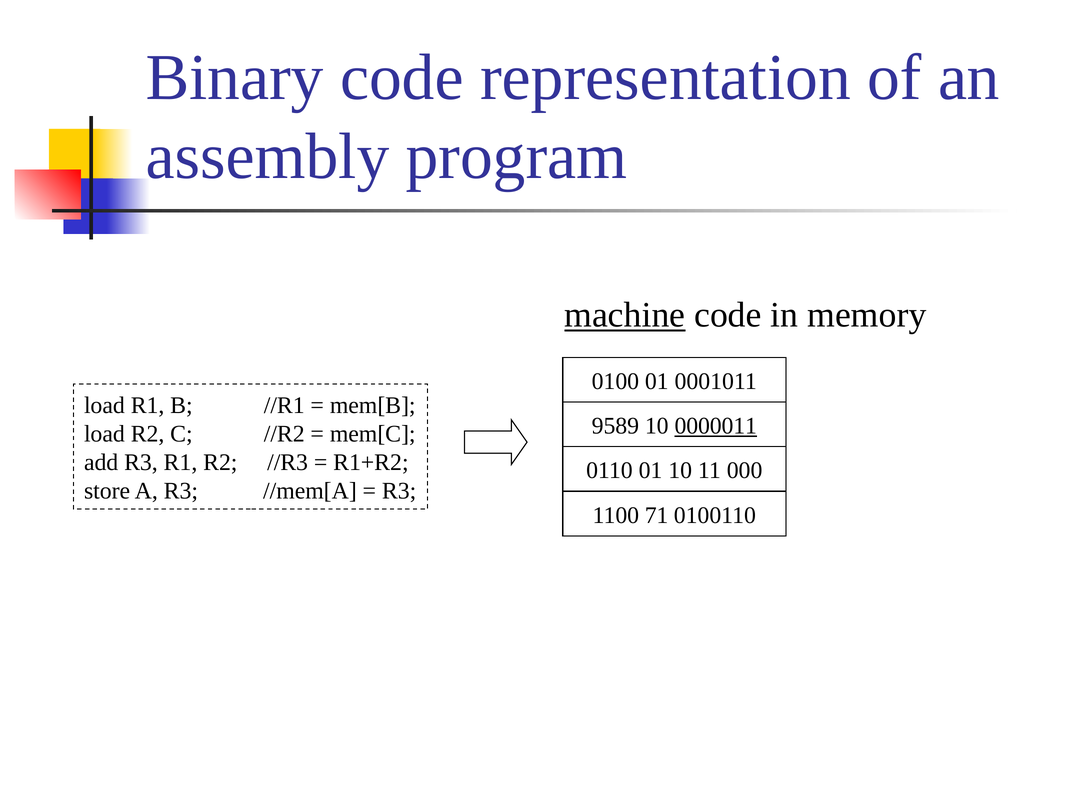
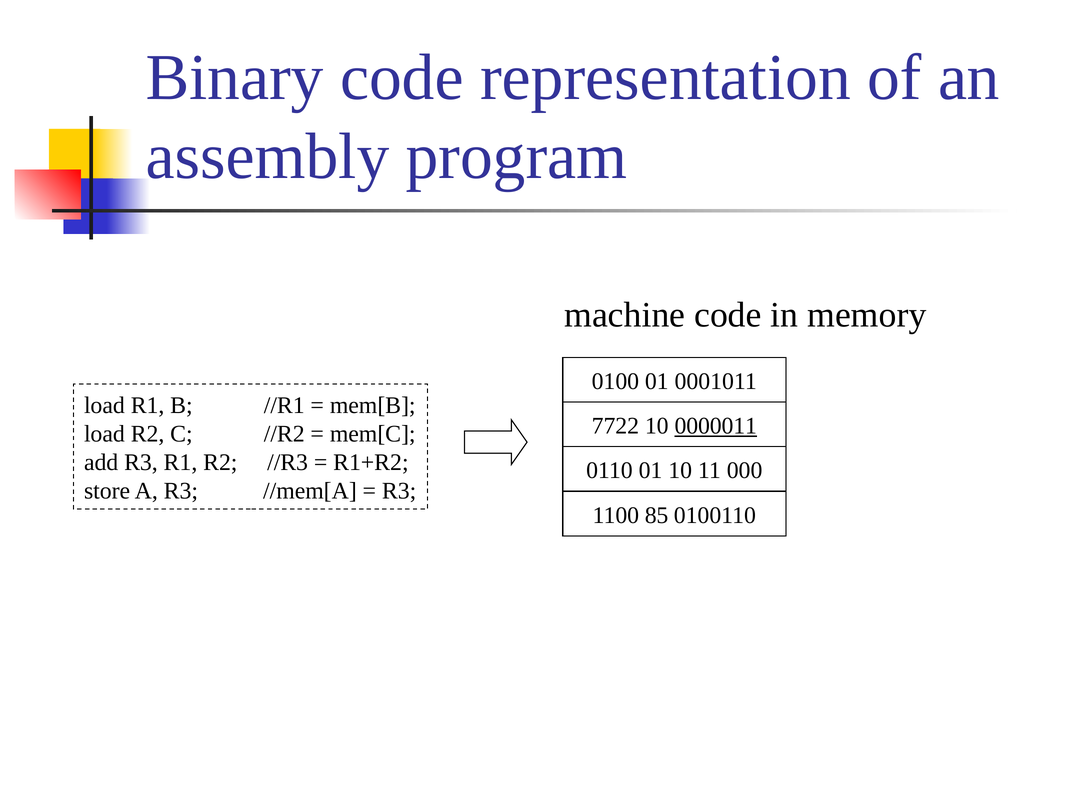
machine underline: present -> none
9589: 9589 -> 7722
71: 71 -> 85
